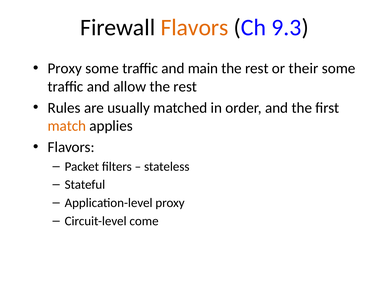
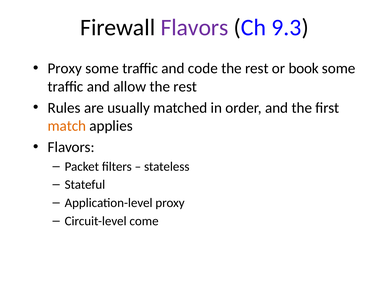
Flavors at (194, 28) colour: orange -> purple
main: main -> code
their: their -> book
